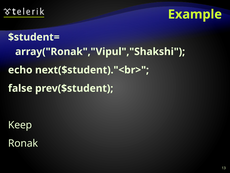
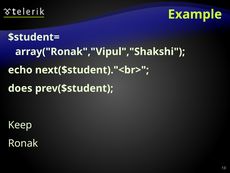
false: false -> does
